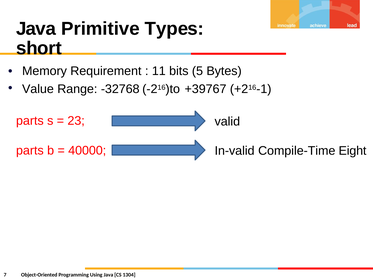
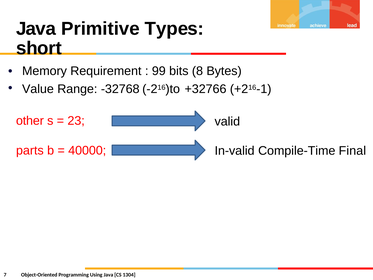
11: 11 -> 99
5: 5 -> 8
+39767: +39767 -> +32766
parts at (30, 121): parts -> other
Eight: Eight -> Final
